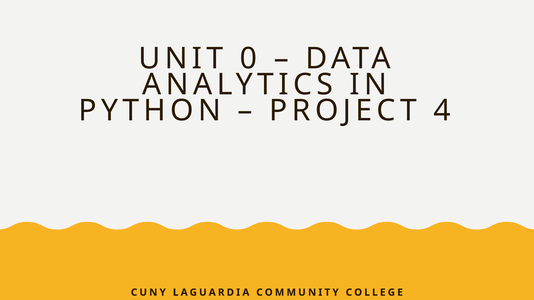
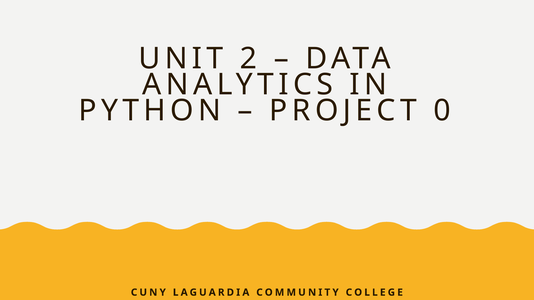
0: 0 -> 2
4: 4 -> 0
